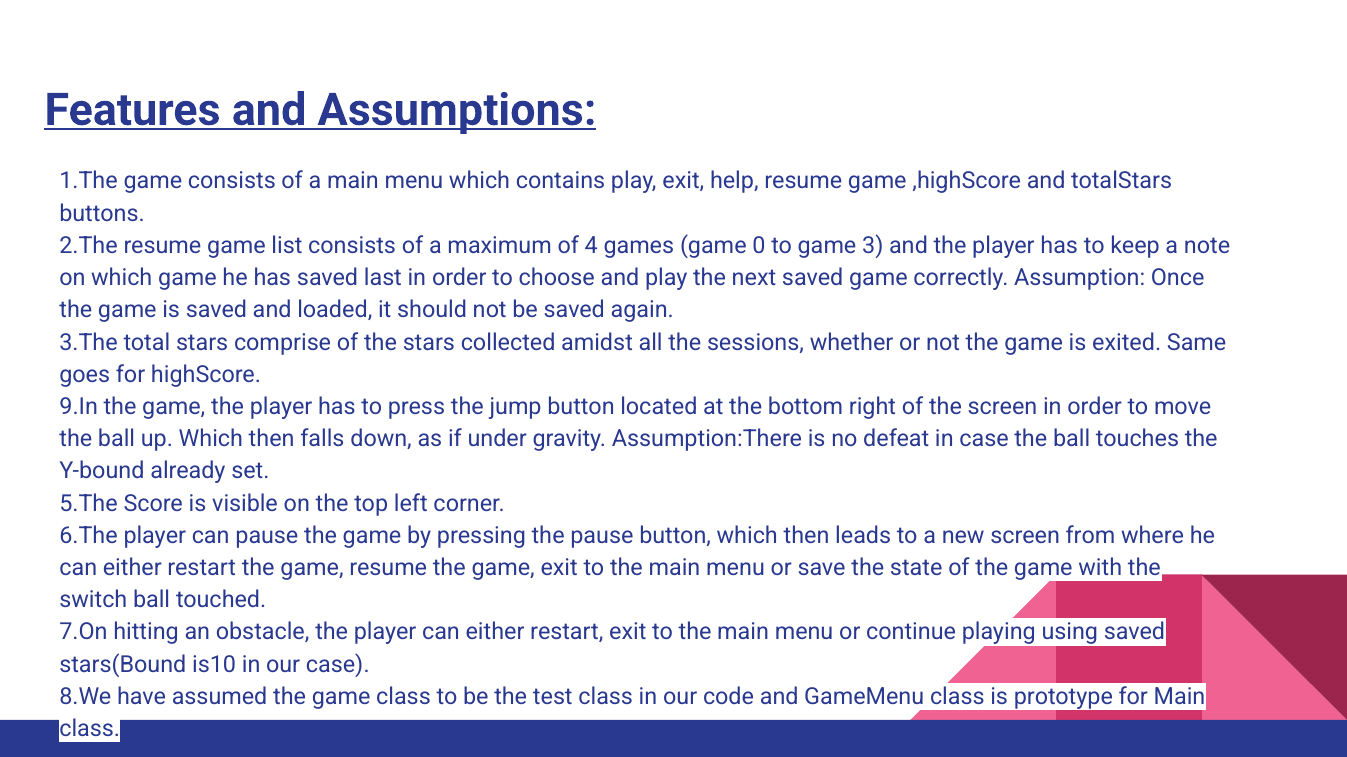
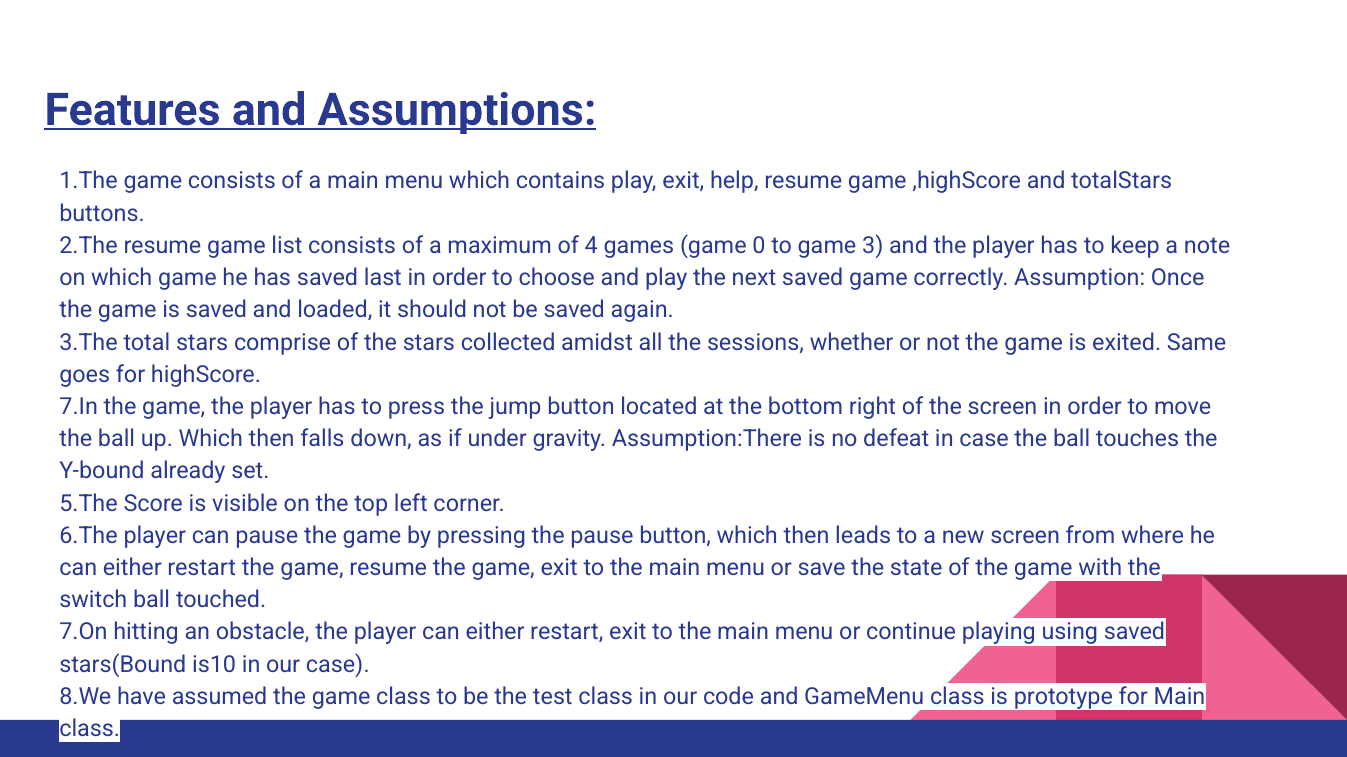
9.In: 9.In -> 7.In
